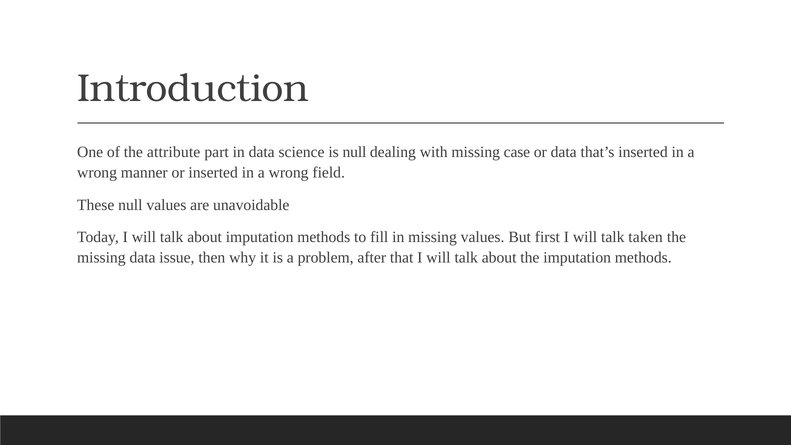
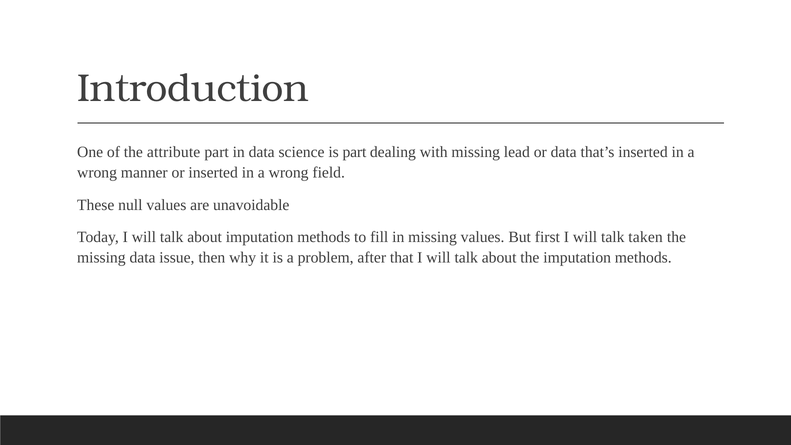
is null: null -> part
case: case -> lead
